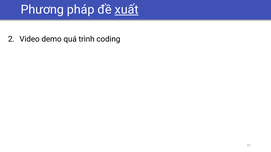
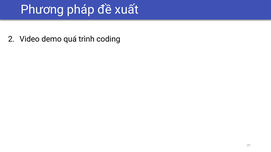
xuất underline: present -> none
